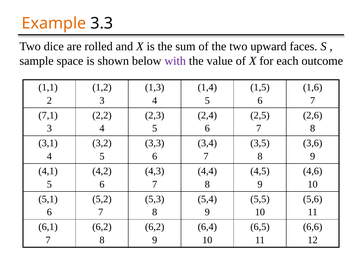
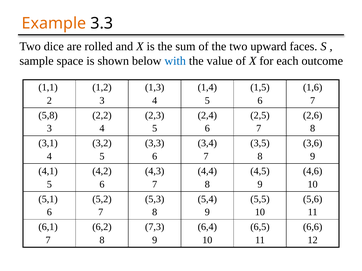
with colour: purple -> blue
7,1: 7,1 -> 5,8
6,2 at (155, 227): 6,2 -> 7,3
